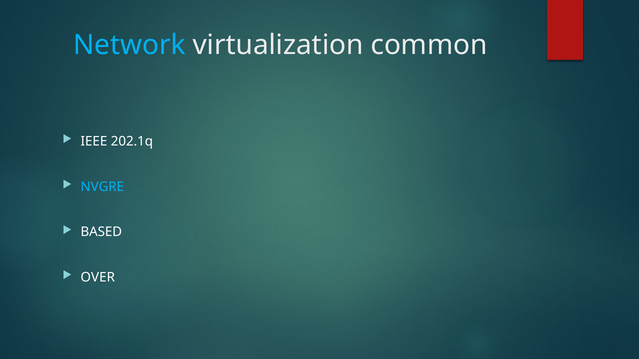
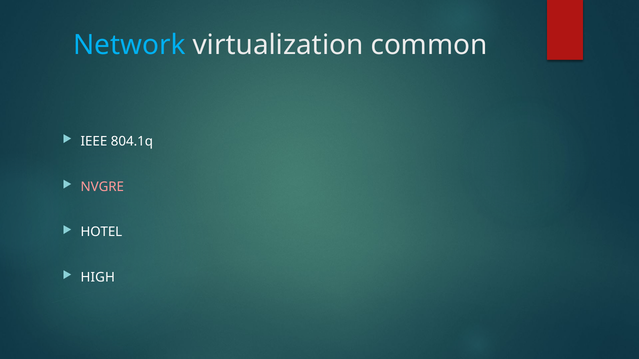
202.1q: 202.1q -> 804.1q
NVGRE colour: light blue -> pink
BASED: BASED -> HOTEL
OVER: OVER -> HIGH
